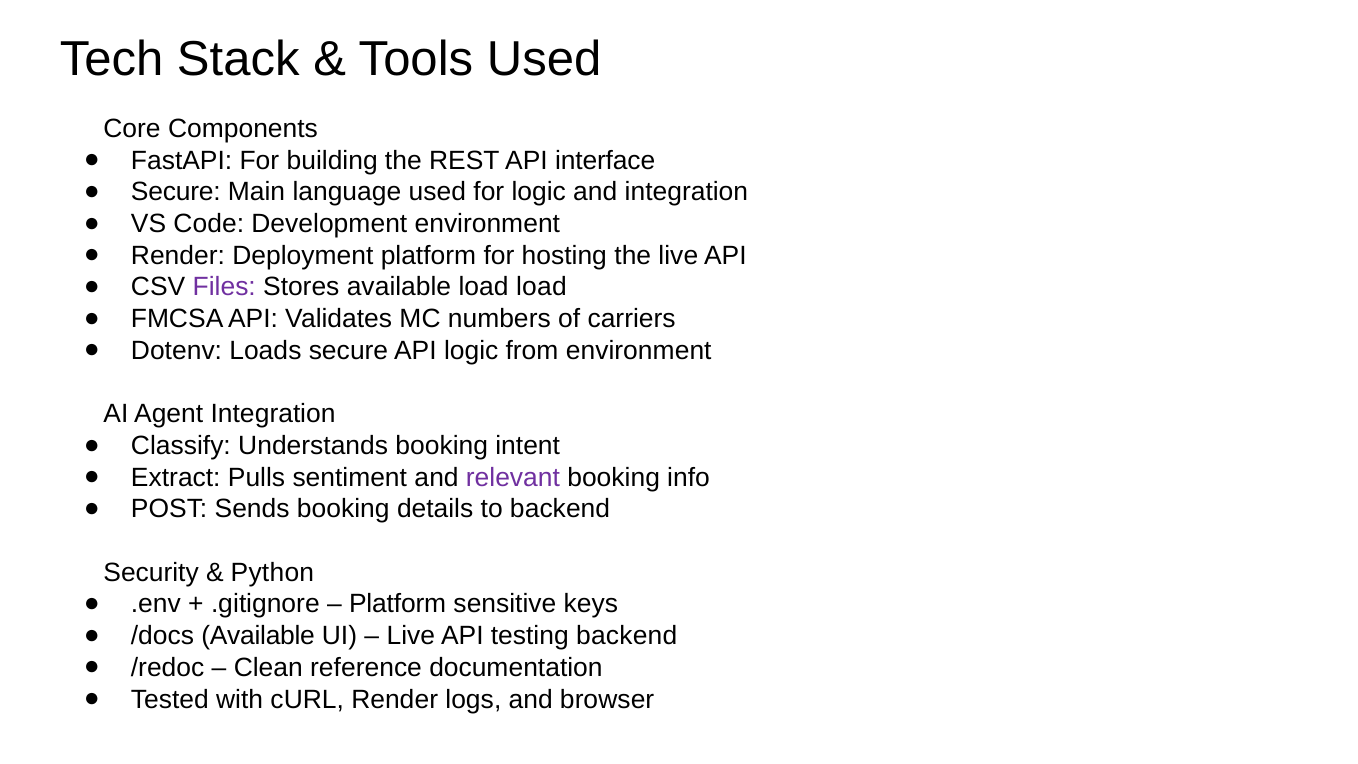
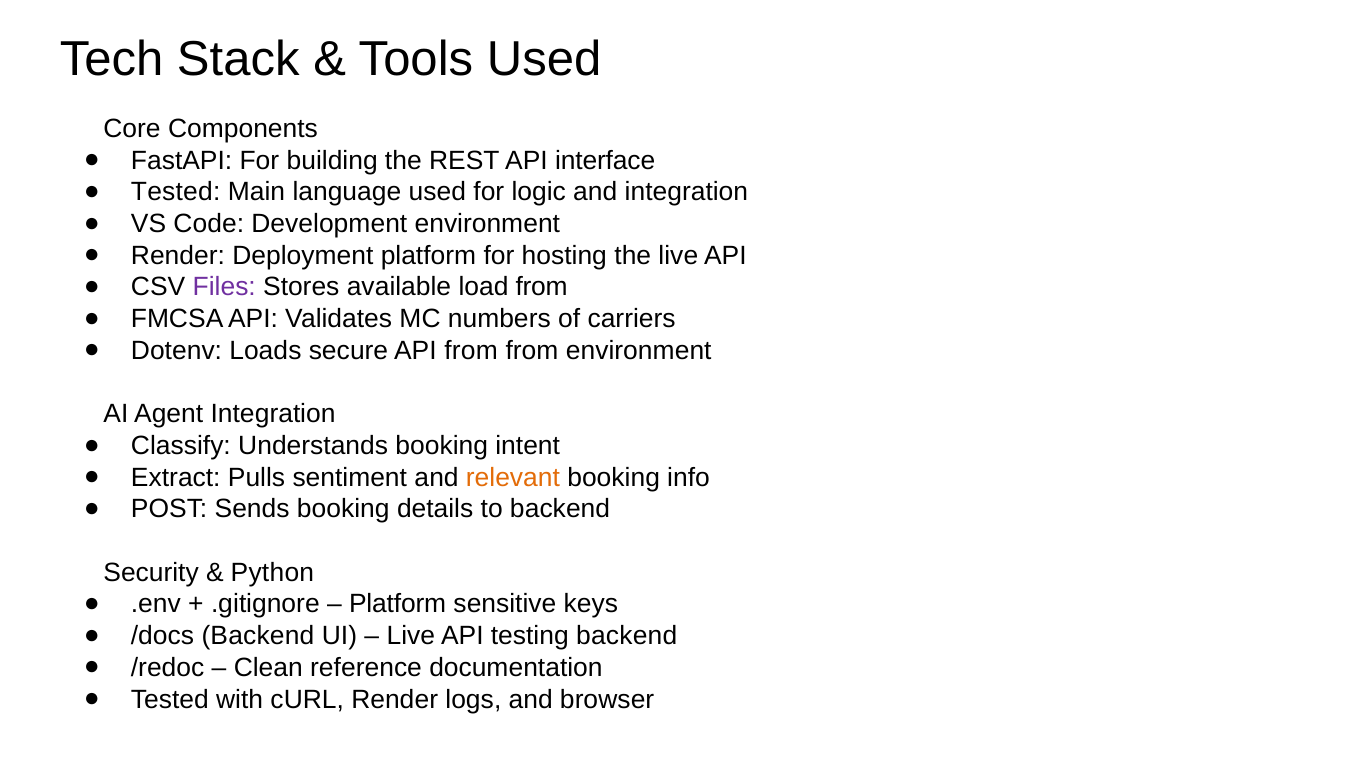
Secure at (176, 192): Secure -> Tested
load load: load -> from
API logic: logic -> from
relevant colour: purple -> orange
/docs Available: Available -> Backend
